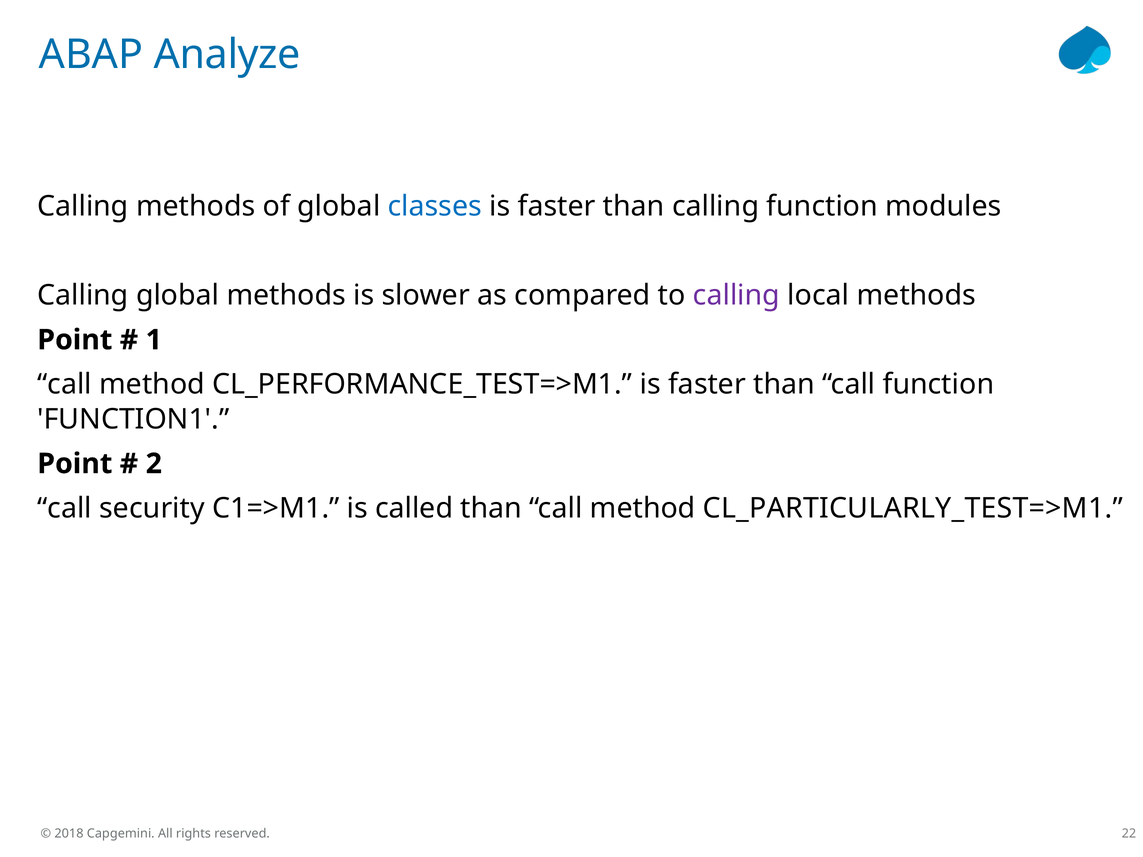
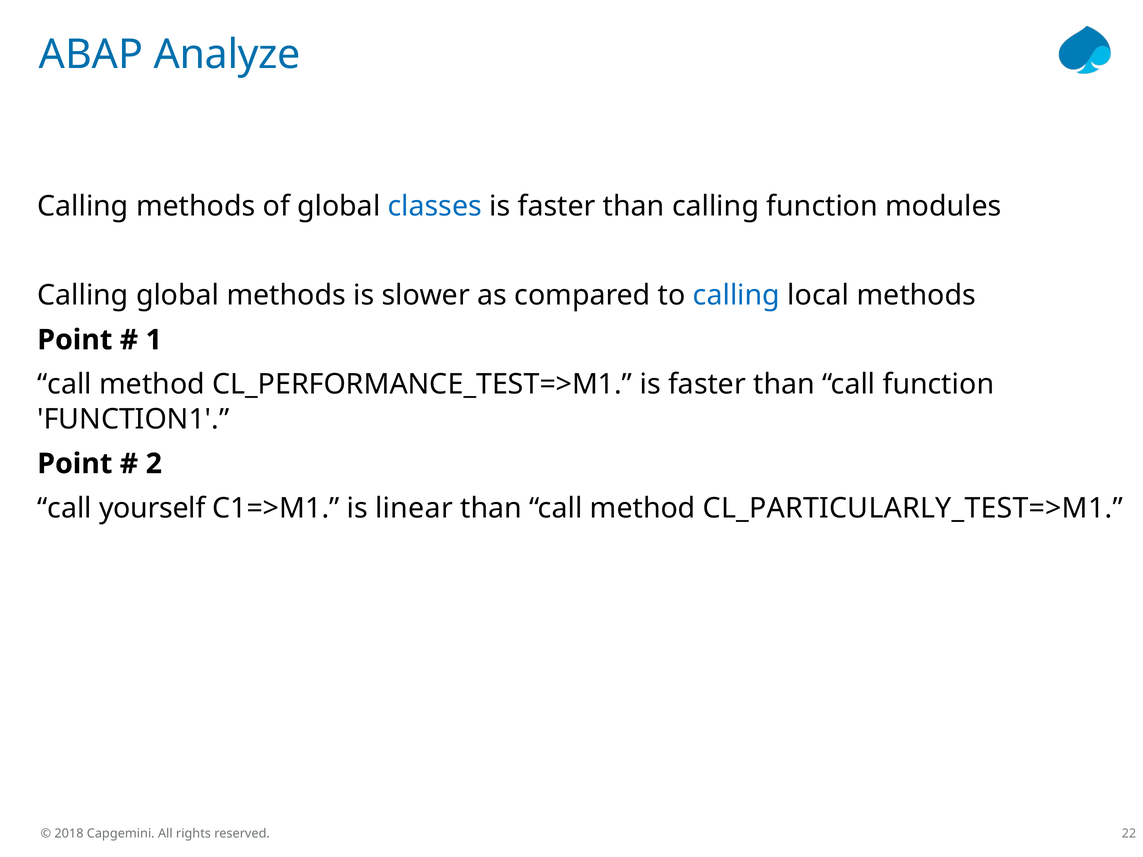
calling at (736, 296) colour: purple -> blue
security: security -> yourself
called: called -> linear
